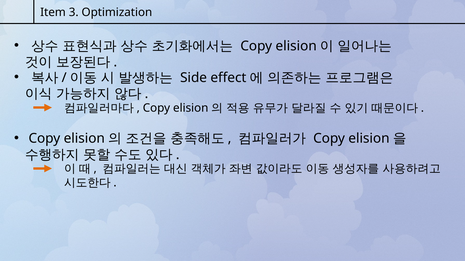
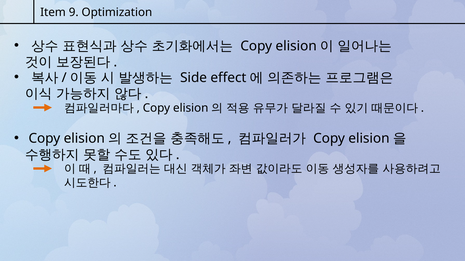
3: 3 -> 9
